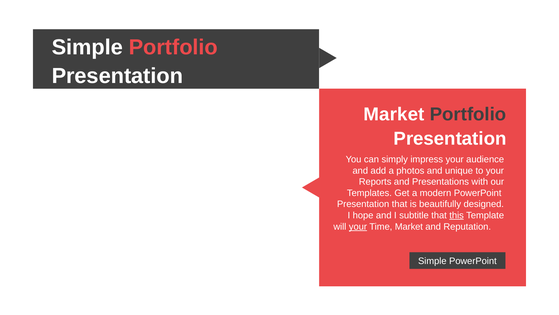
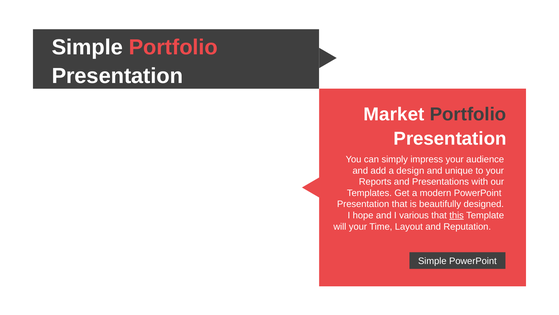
photos: photos -> design
subtitle: subtitle -> various
your at (358, 226) underline: present -> none
Time Market: Market -> Layout
